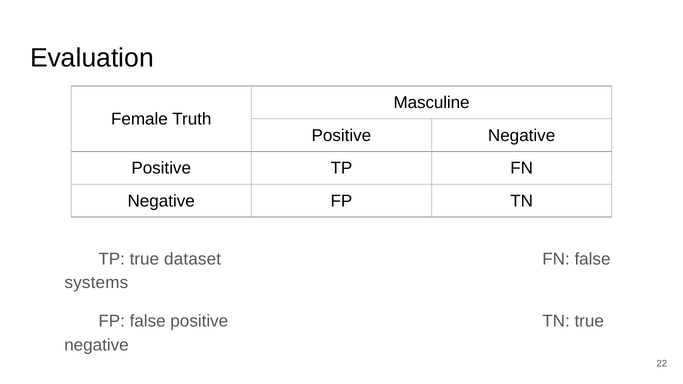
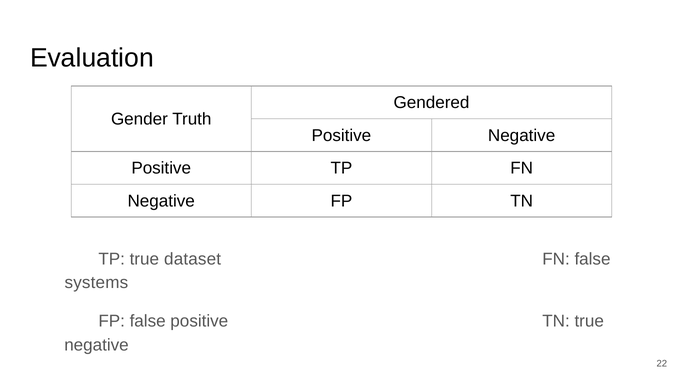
Masculine: Masculine -> Gendered
Female: Female -> Gender
